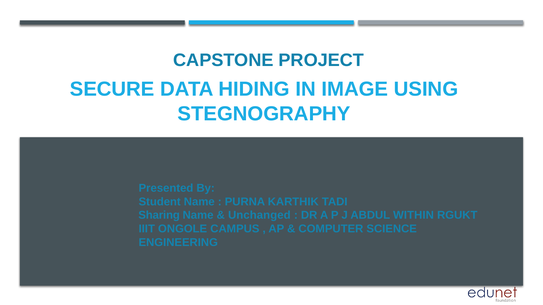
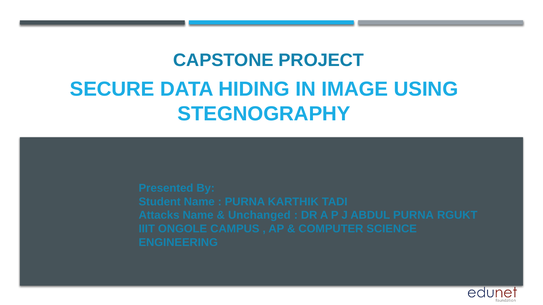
Sharing: Sharing -> Attacks
ABDUL WITHIN: WITHIN -> PURNA
